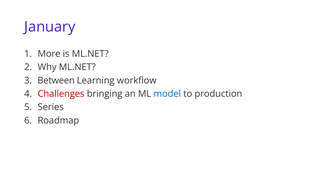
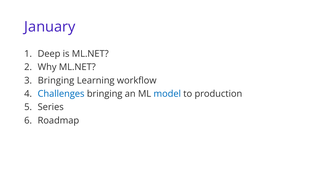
More: More -> Deep
Between at (56, 80): Between -> Bringing
Challenges colour: red -> blue
